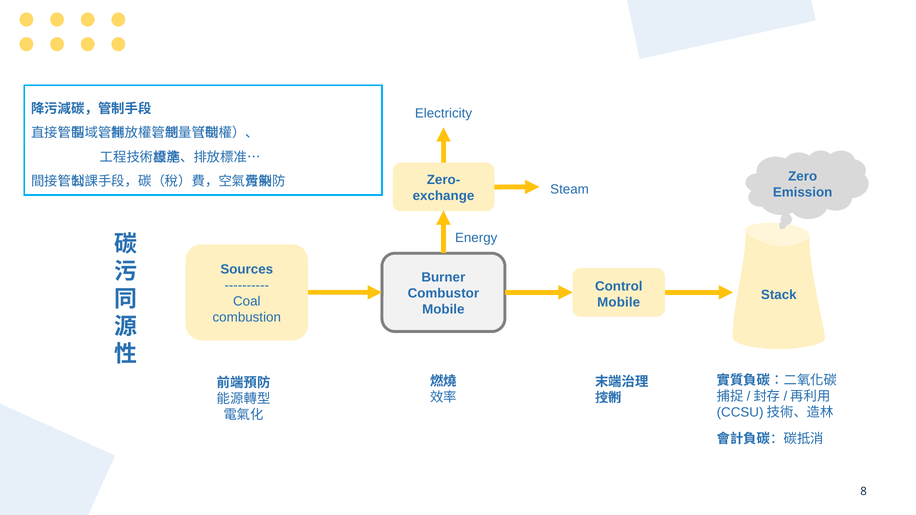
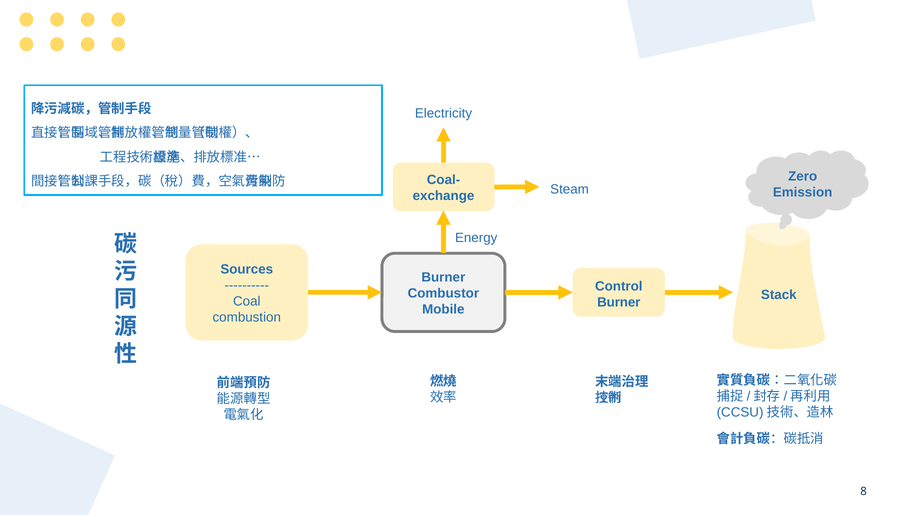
Zero-: Zero- -> Coal-
Mobile at (619, 302): Mobile -> Burner
